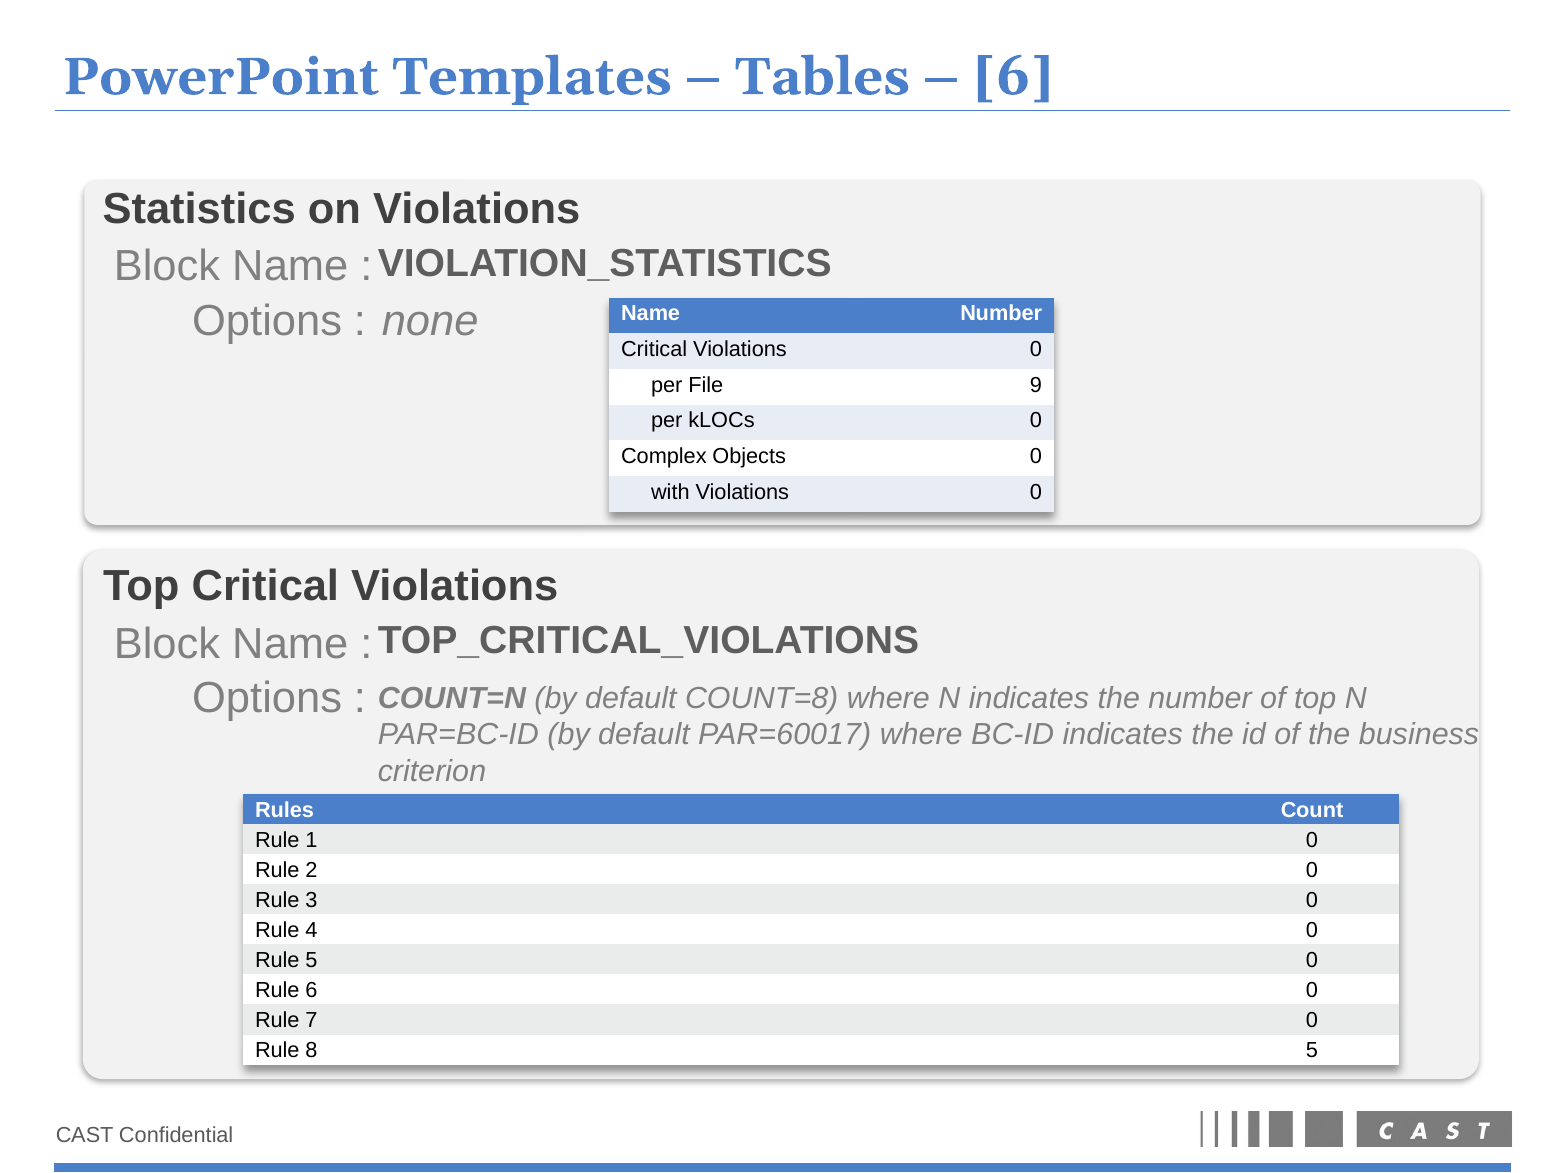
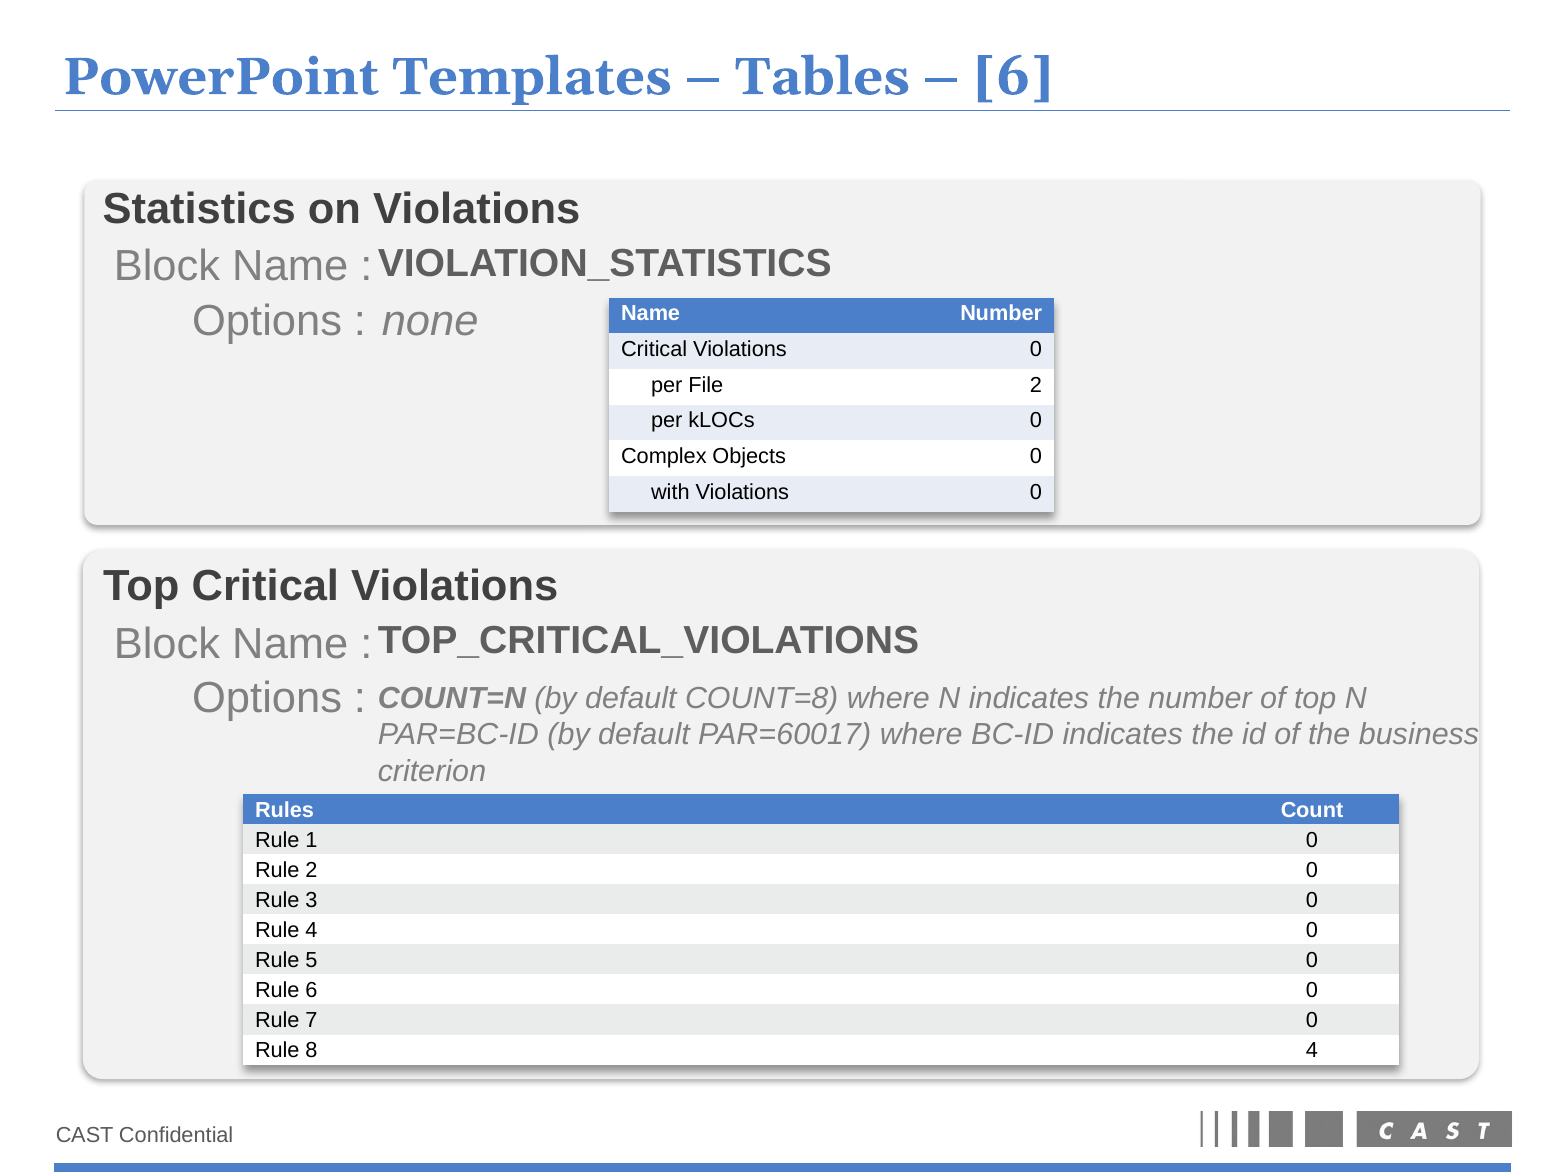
File 9: 9 -> 2
8 5: 5 -> 4
